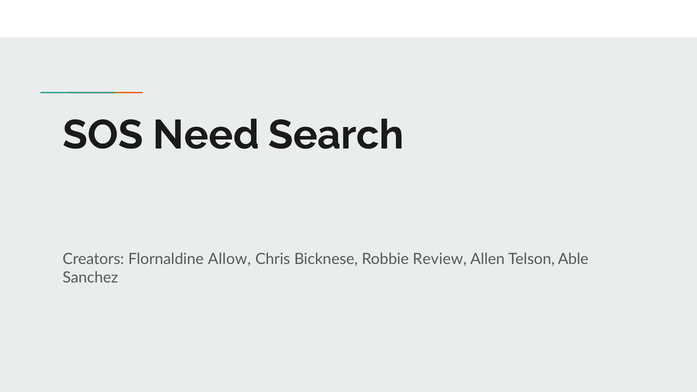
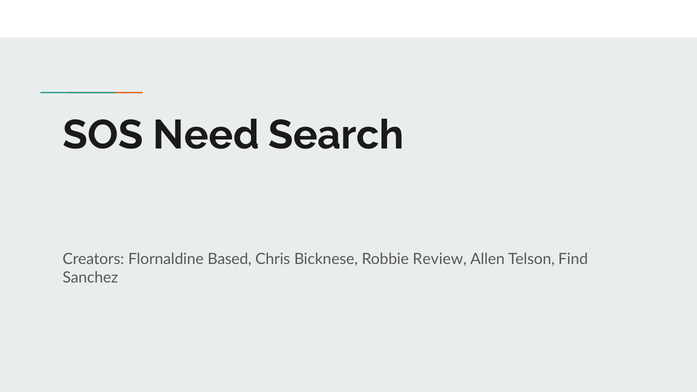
Allow: Allow -> Based
Able: Able -> Find
